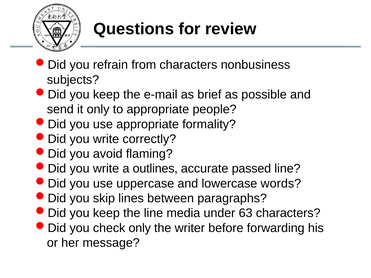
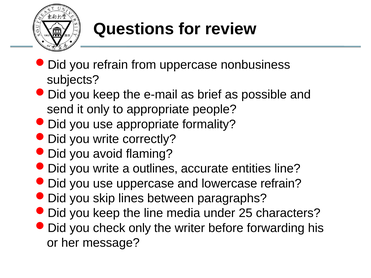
from characters: characters -> uppercase
passed: passed -> entities
lowercase words: words -> refrain
63: 63 -> 25
